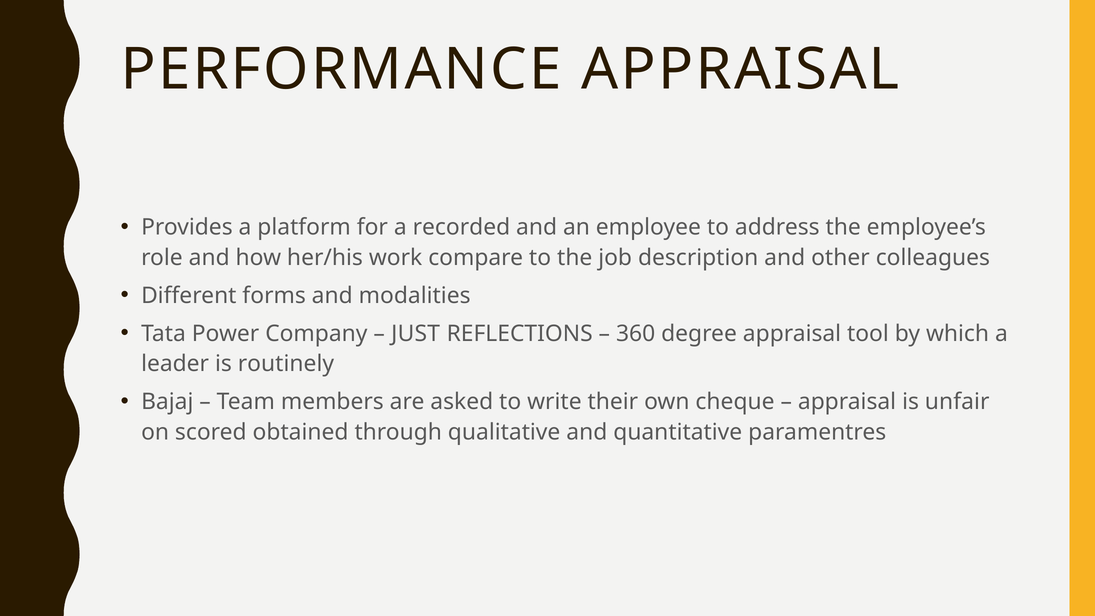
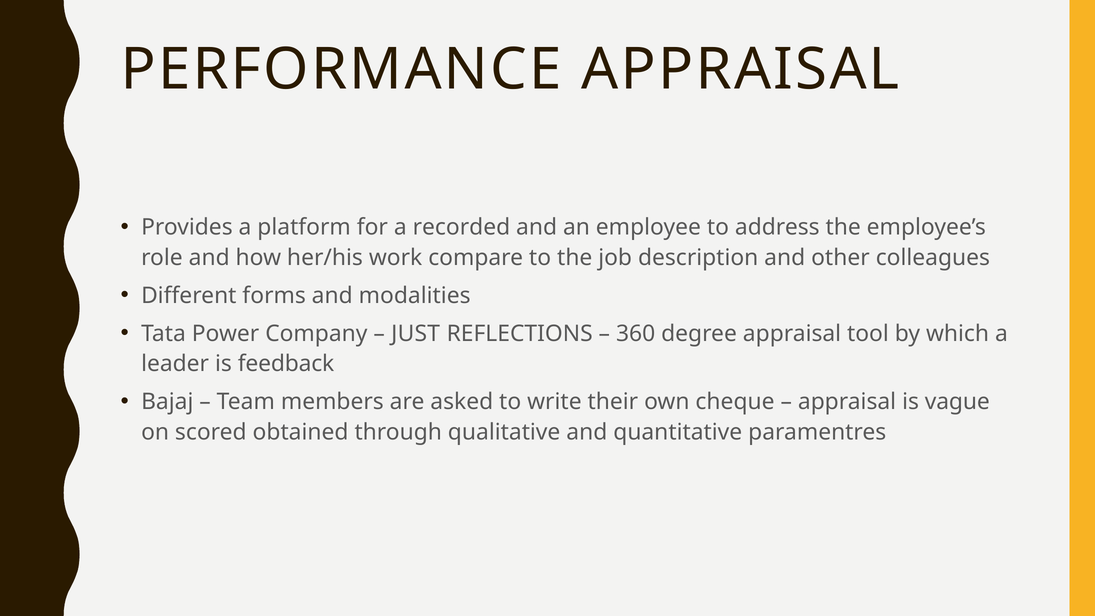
routinely: routinely -> feedback
unfair: unfair -> vague
